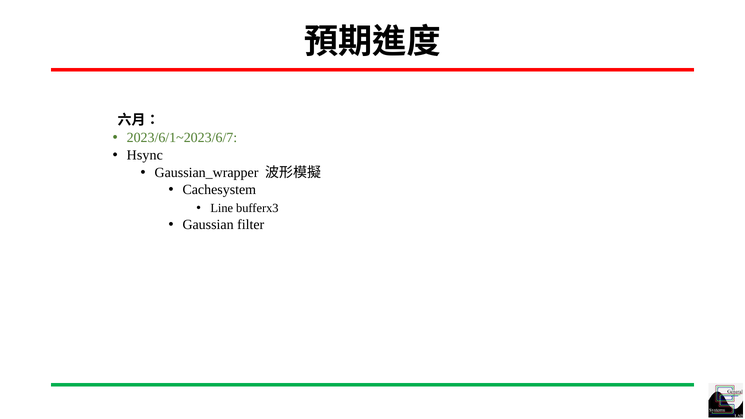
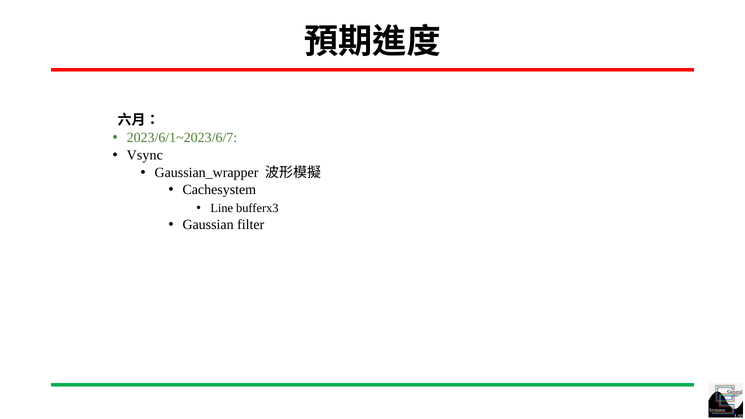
Hsync: Hsync -> Vsync
